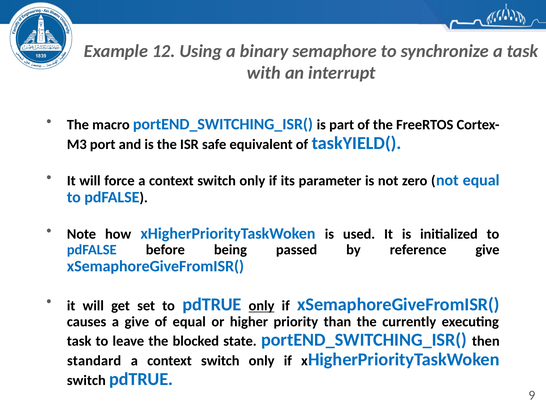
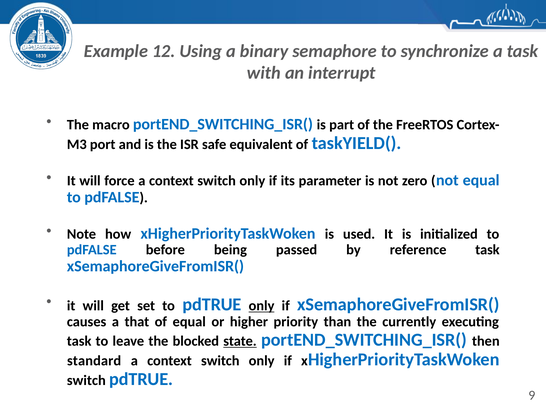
reference give: give -> task
a give: give -> that
state underline: none -> present
